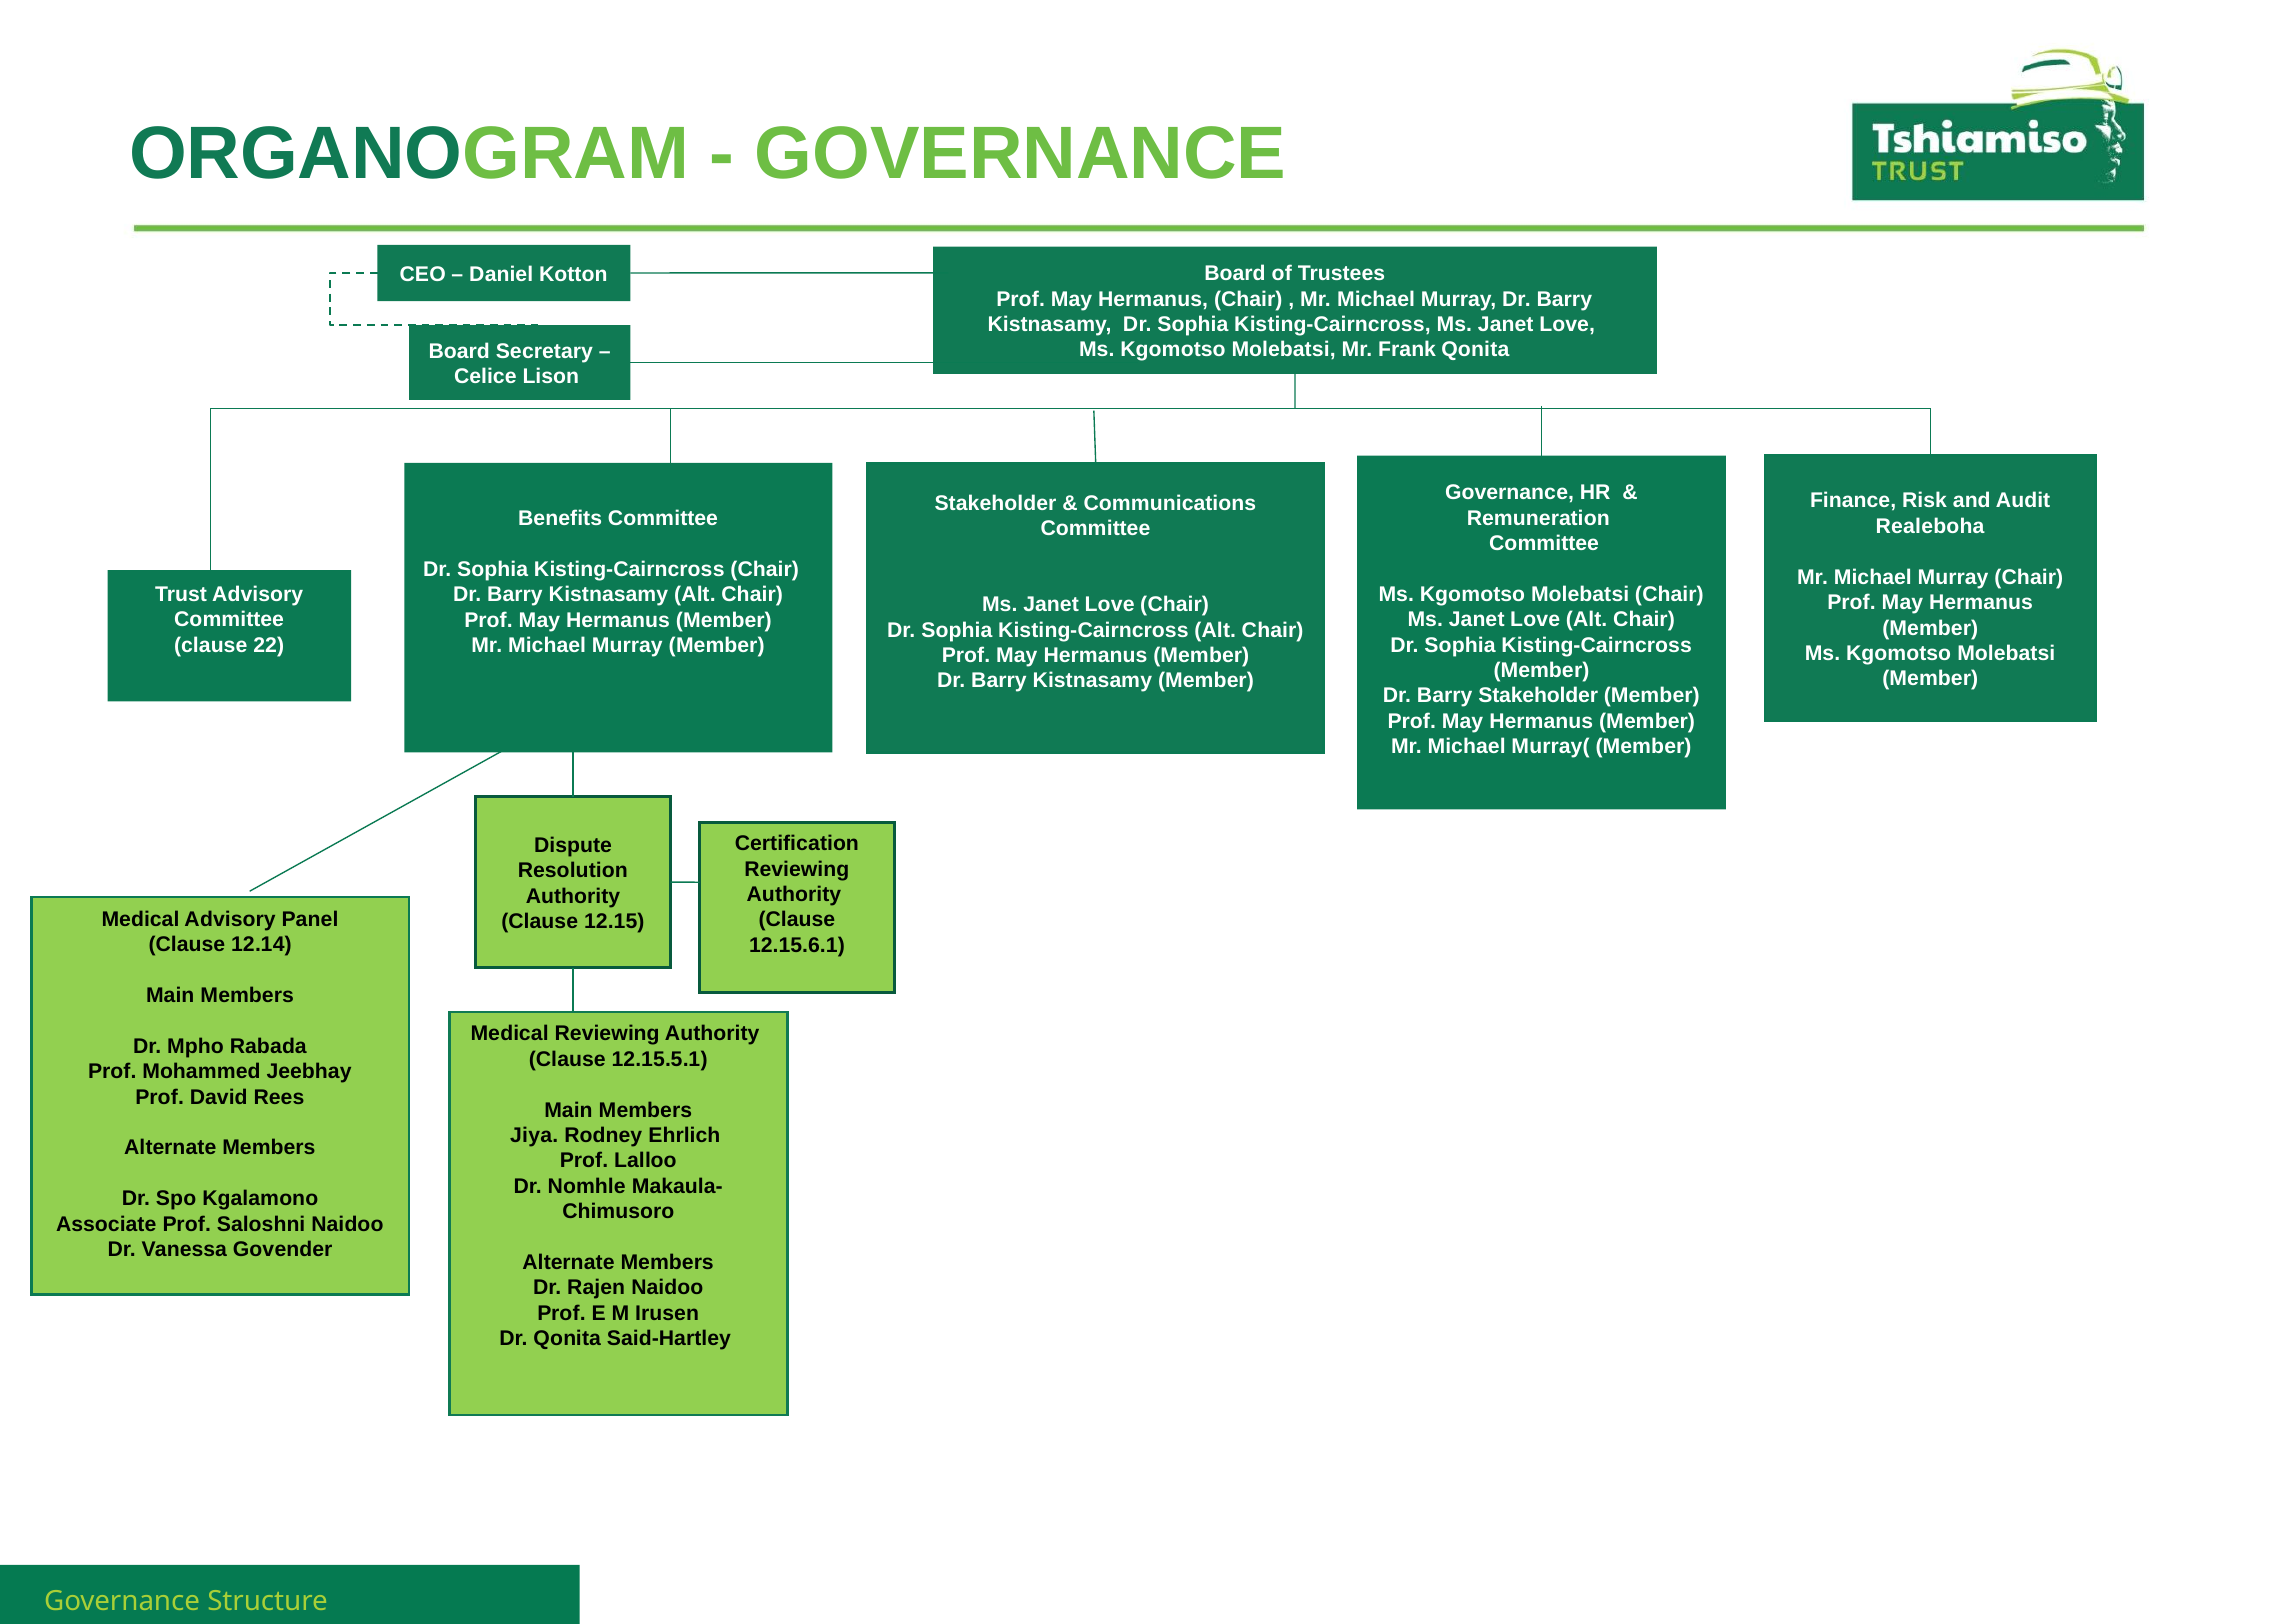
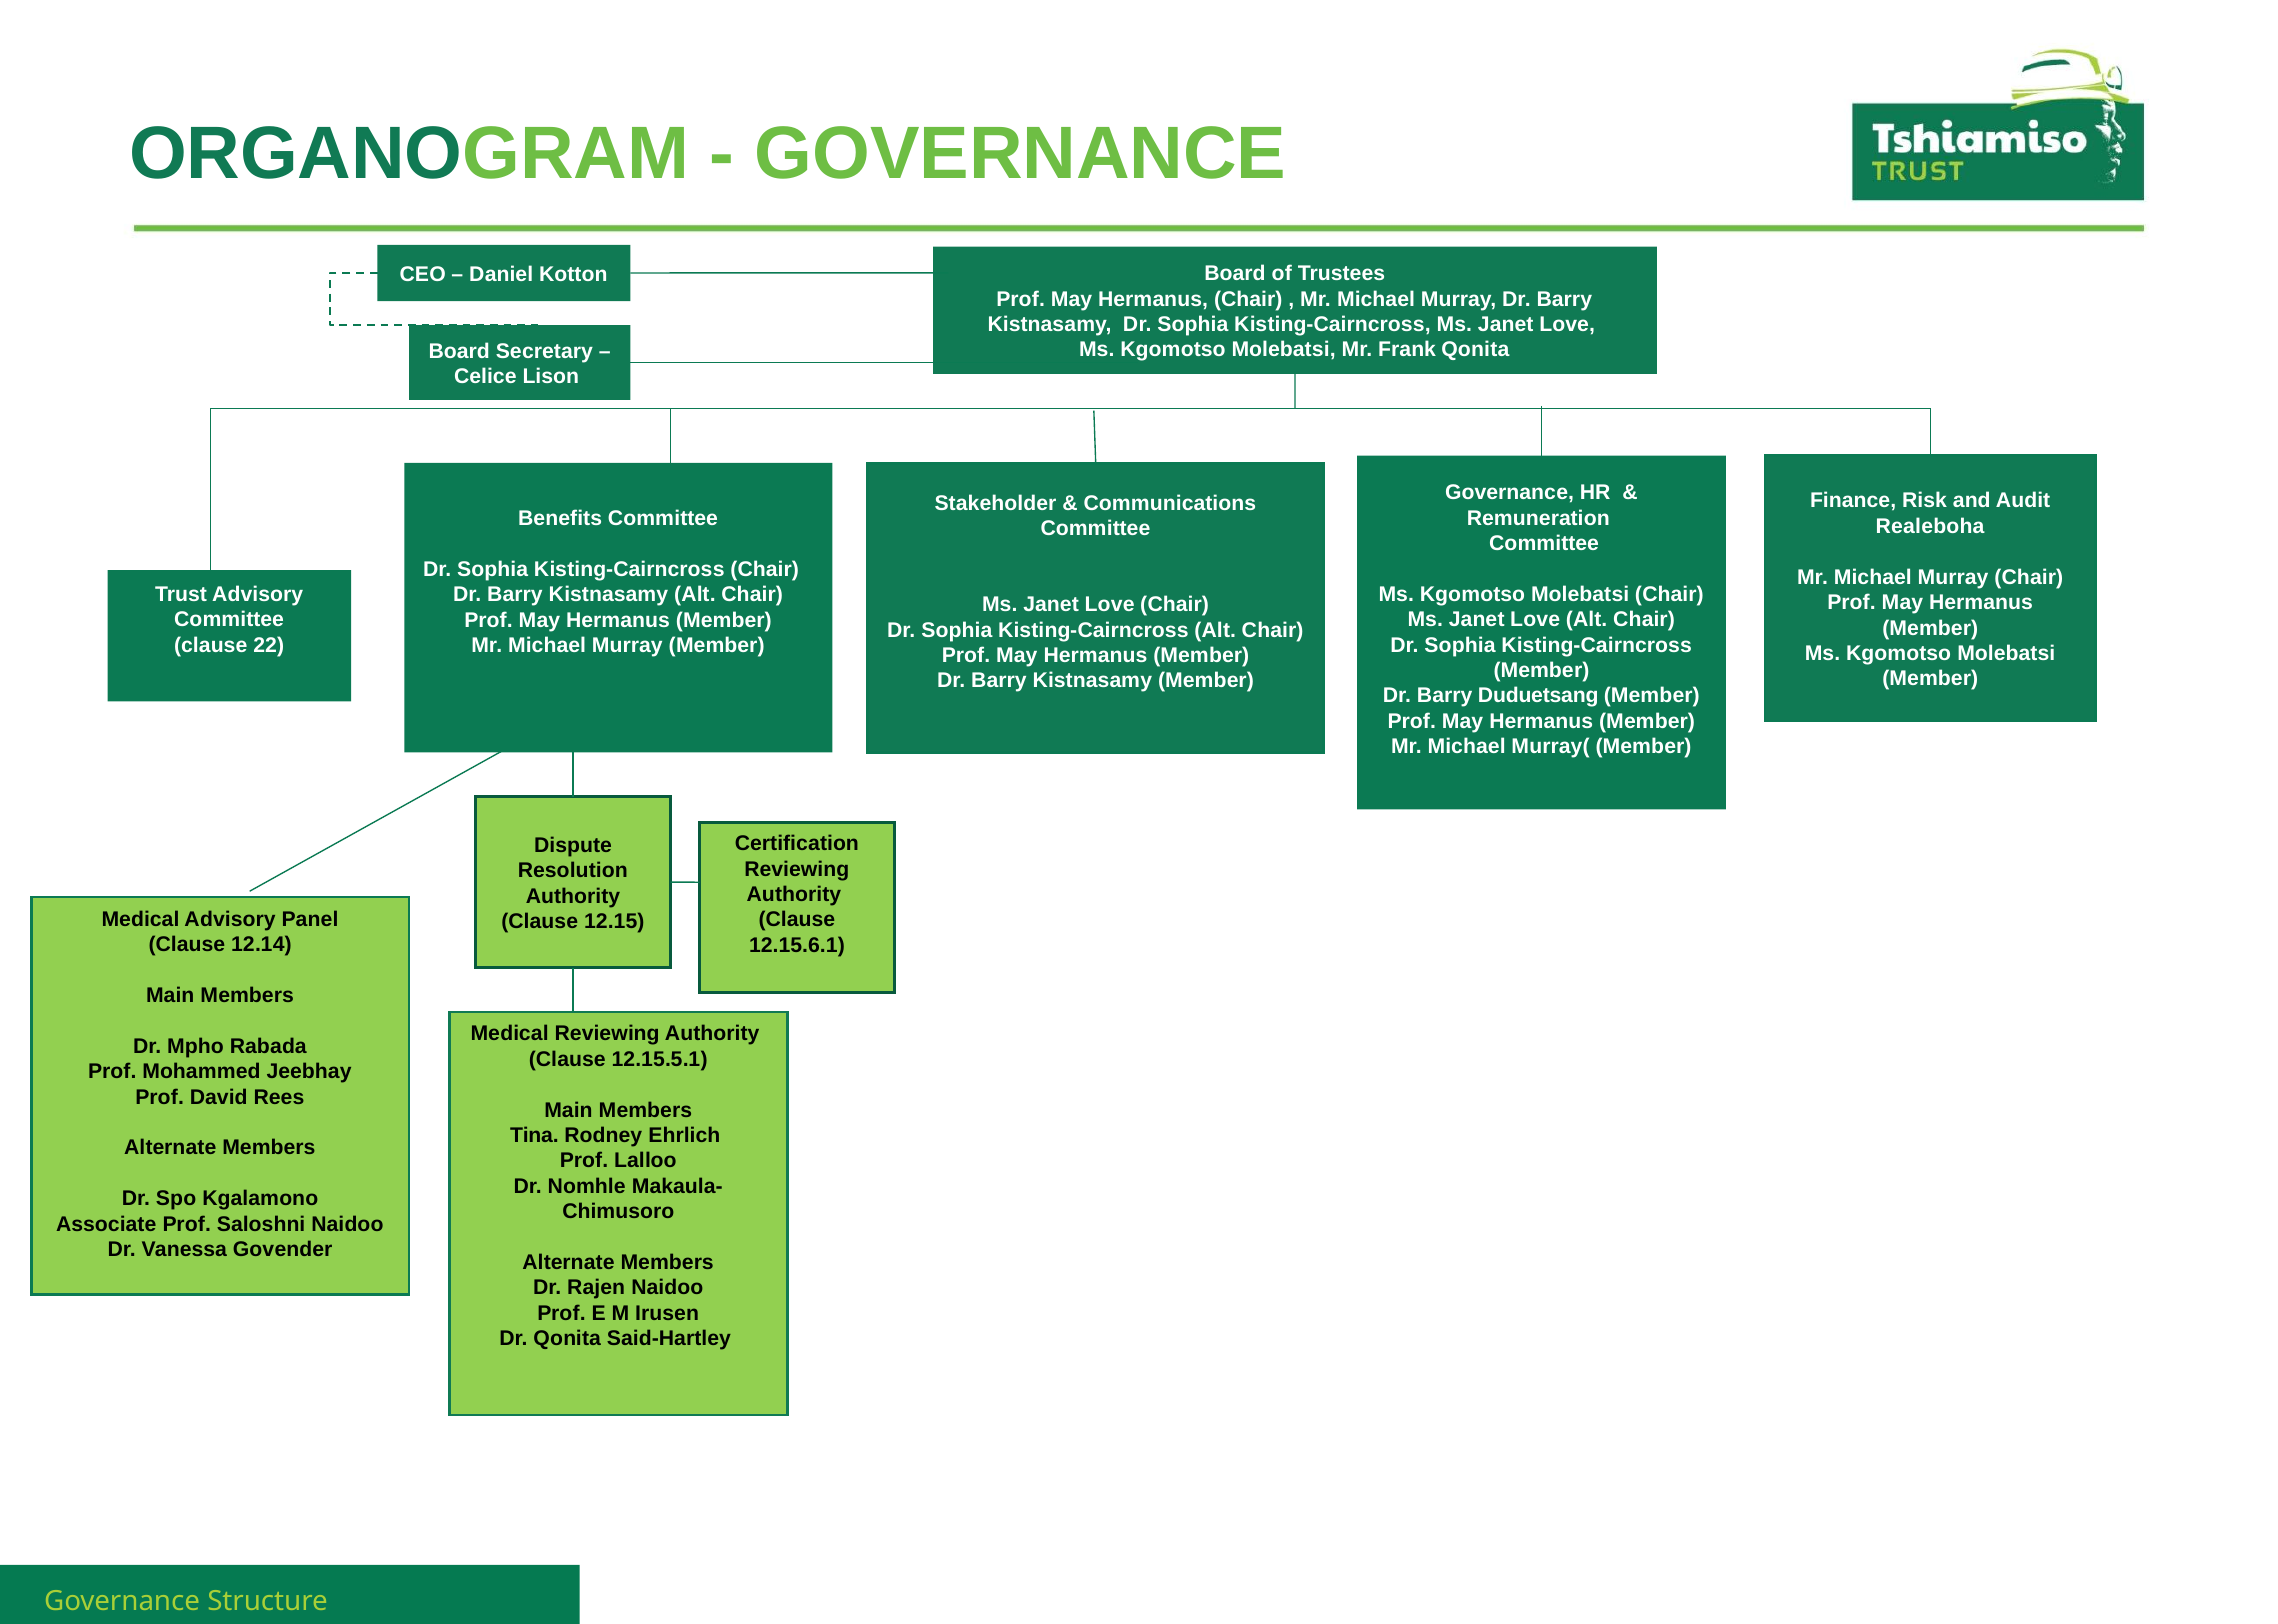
Barry Stakeholder: Stakeholder -> Duduetsang
Jiya: Jiya -> Tina
